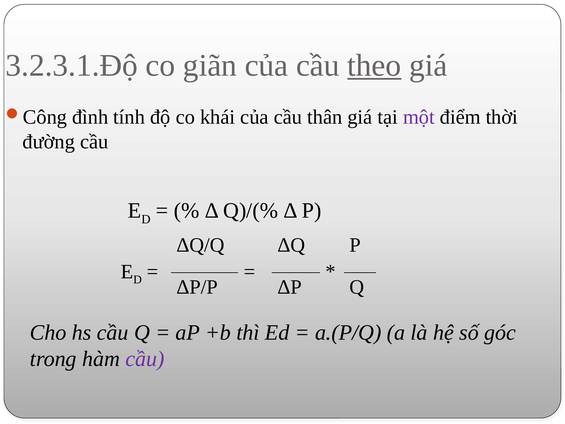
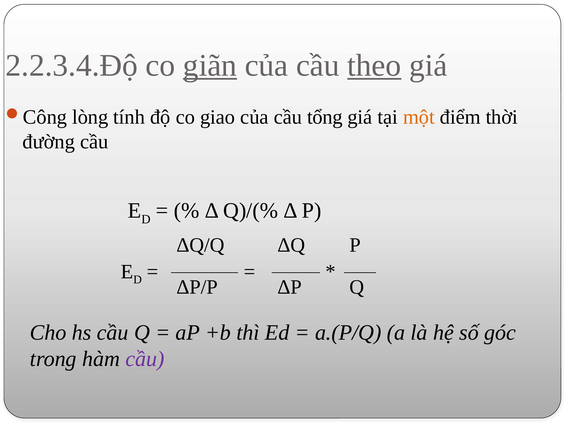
3.2.3.1.Độ: 3.2.3.1.Độ -> 2.2.3.4.Độ
giãn underline: none -> present
đình: đình -> lòng
khái: khái -> giao
thân: thân -> tổng
một colour: purple -> orange
